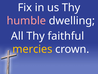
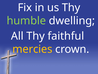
humble colour: pink -> light green
